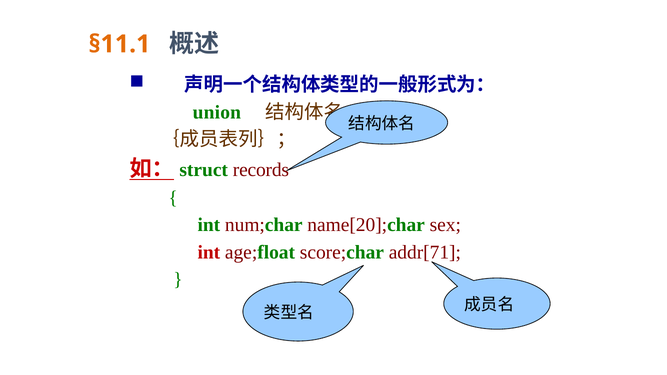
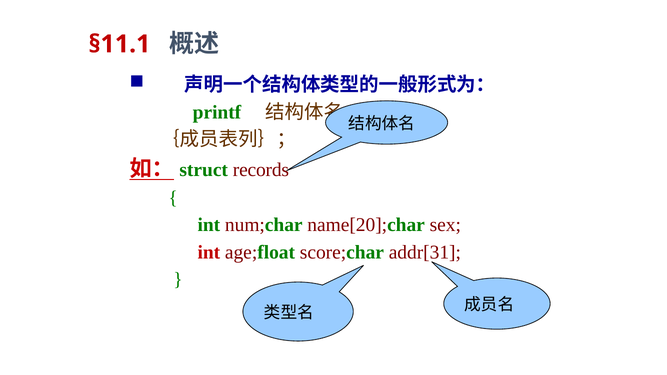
§11.1 colour: orange -> red
union: union -> printf
addr[71: addr[71 -> addr[31
